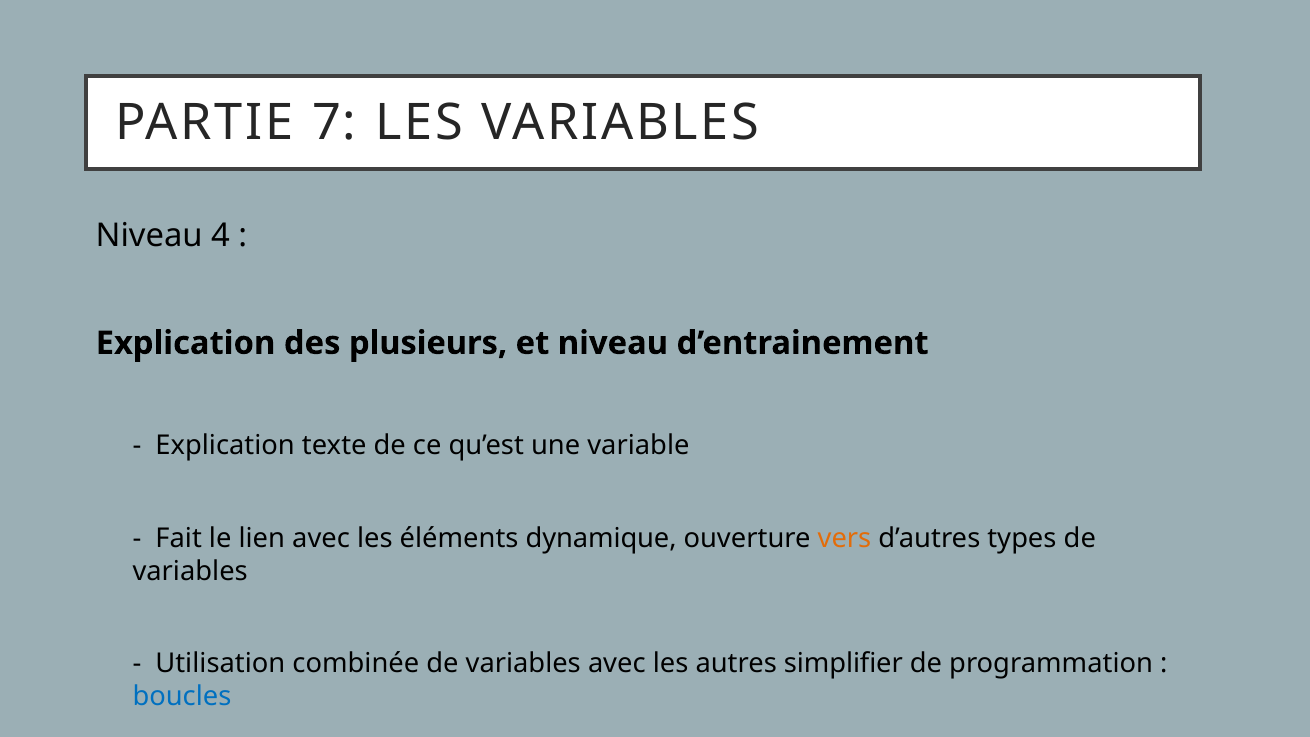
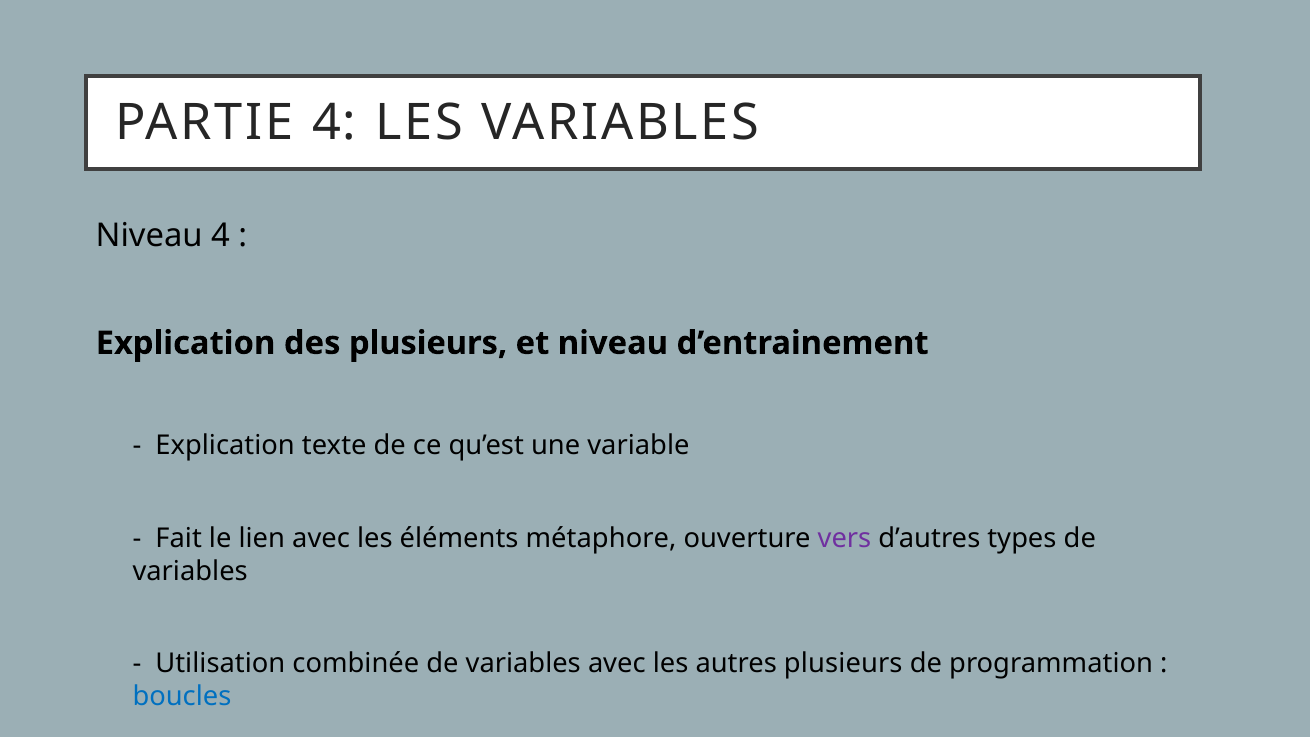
PARTIE 7: 7 -> 4
dynamique: dynamique -> métaphore
vers colour: orange -> purple
autres simplifier: simplifier -> plusieurs
